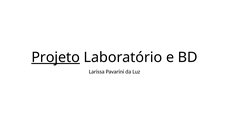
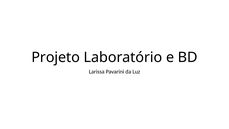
Projeto underline: present -> none
